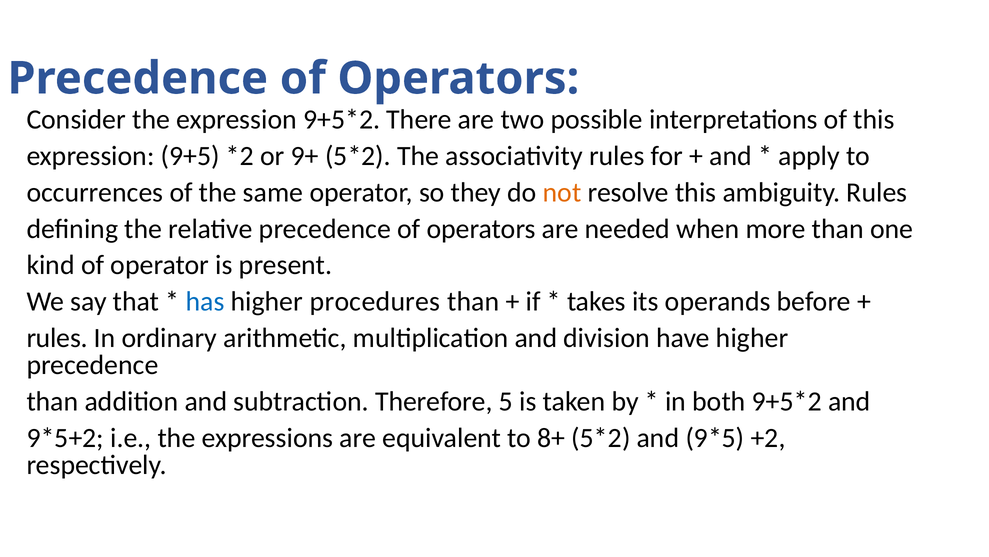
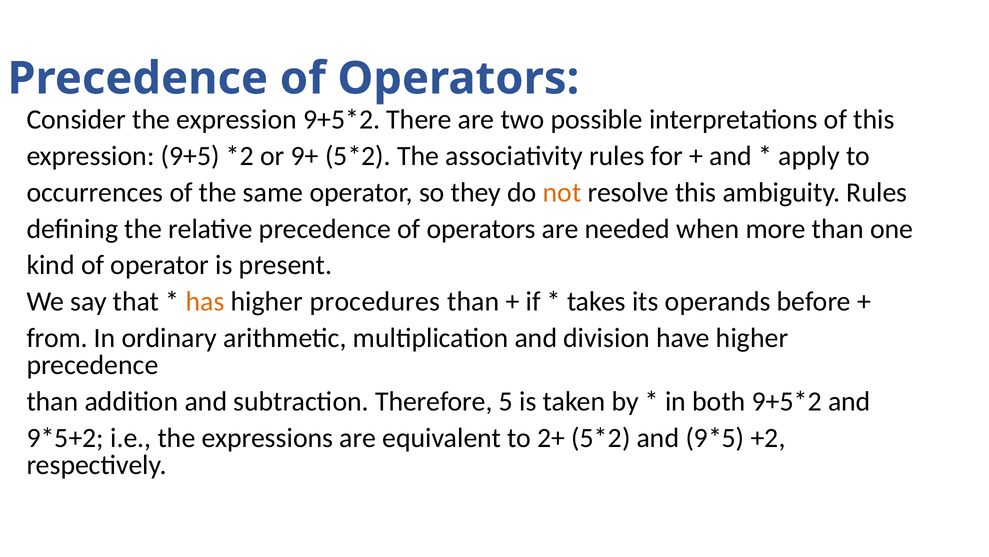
has colour: blue -> orange
rules at (57, 338): rules -> from
8+: 8+ -> 2+
